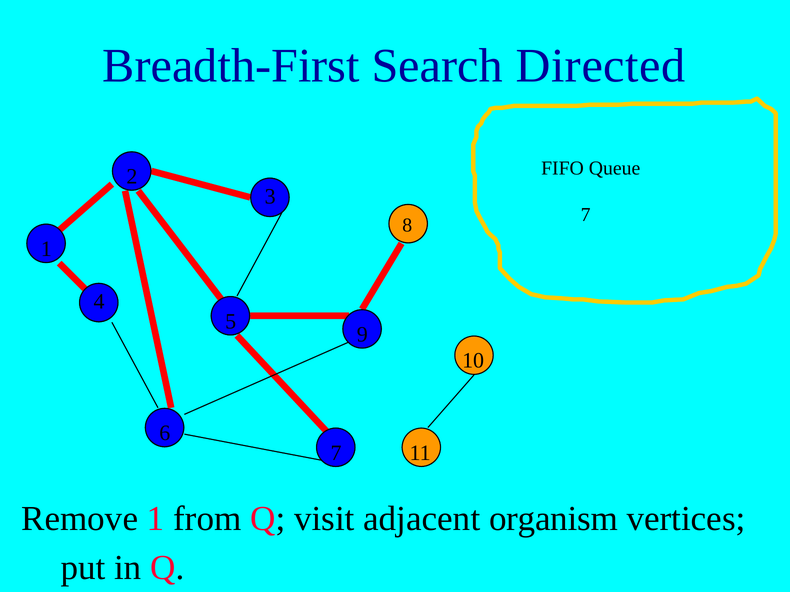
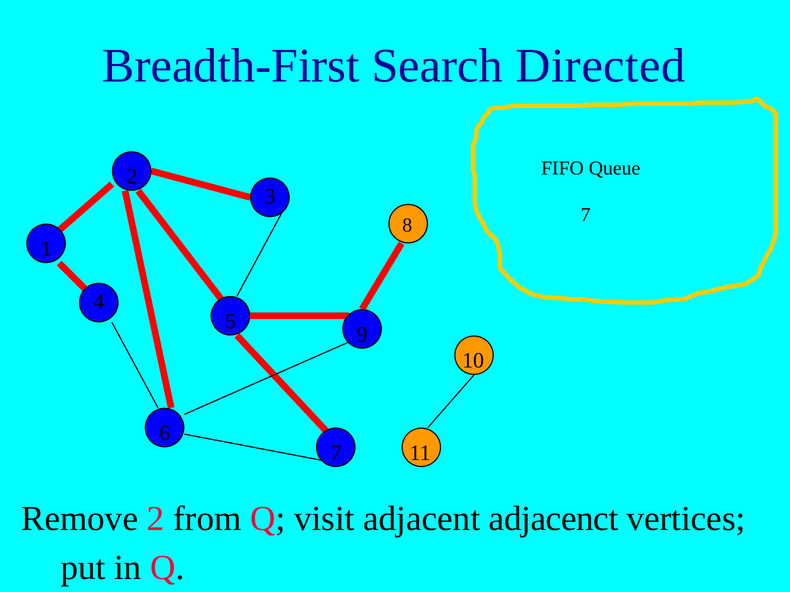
Remove 1: 1 -> 2
organism: organism -> adjacenct
